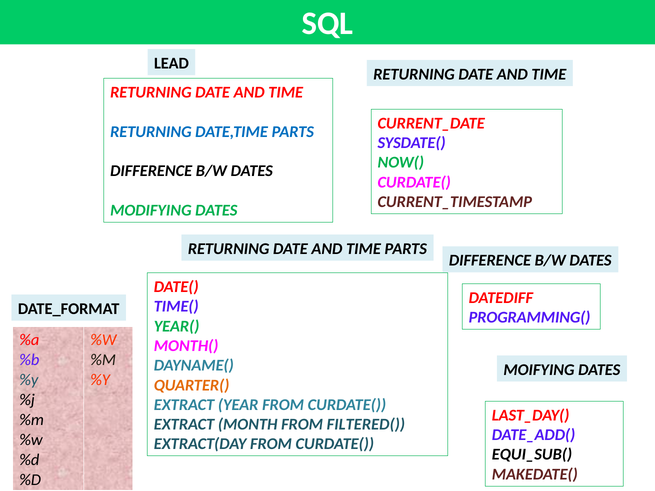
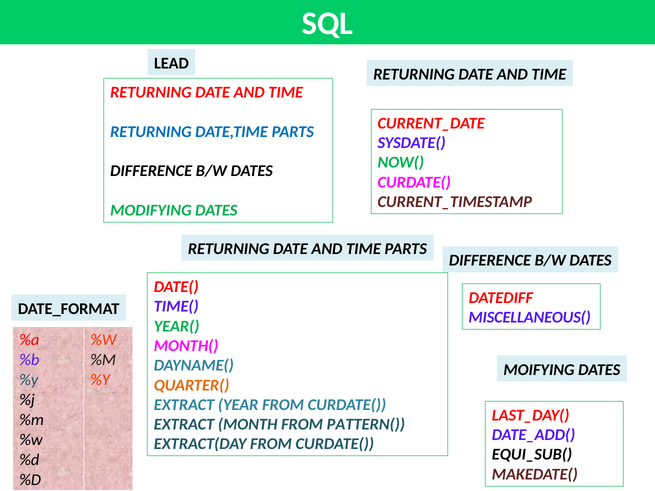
PROGRAMMING(: PROGRAMMING( -> MISCELLANEOUS(
FILTERED(: FILTERED( -> PATTERN(
